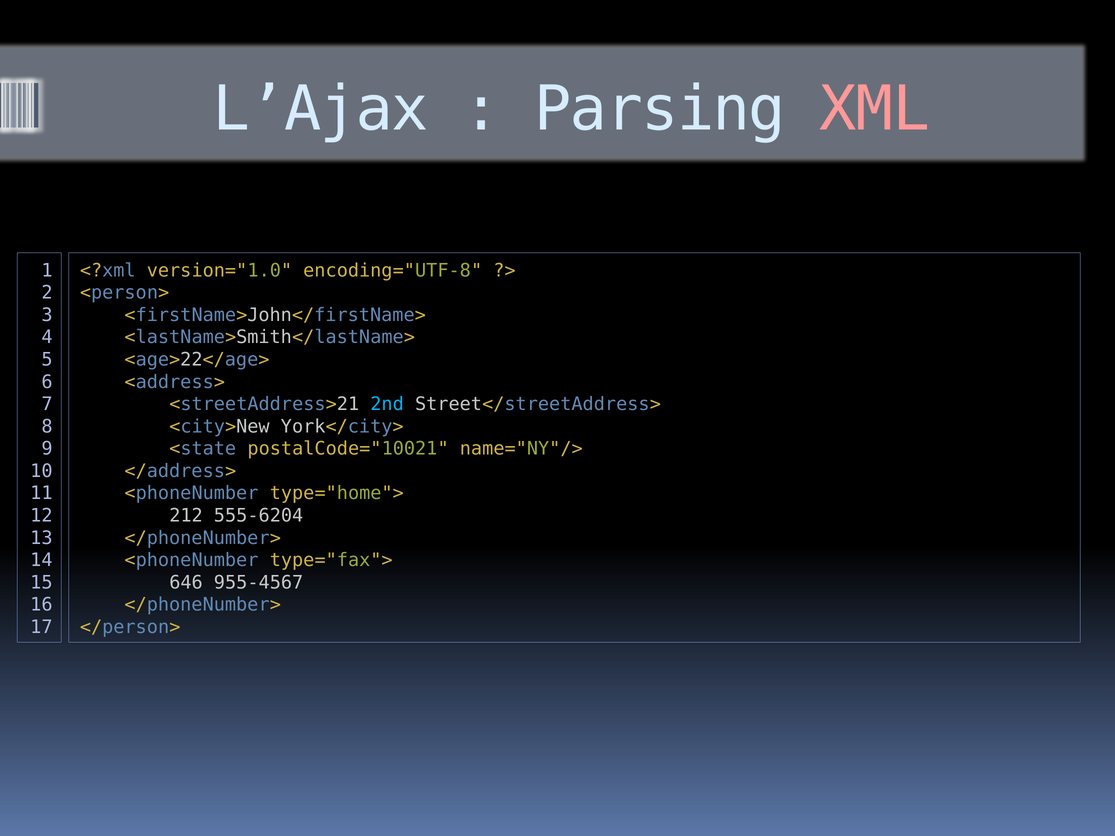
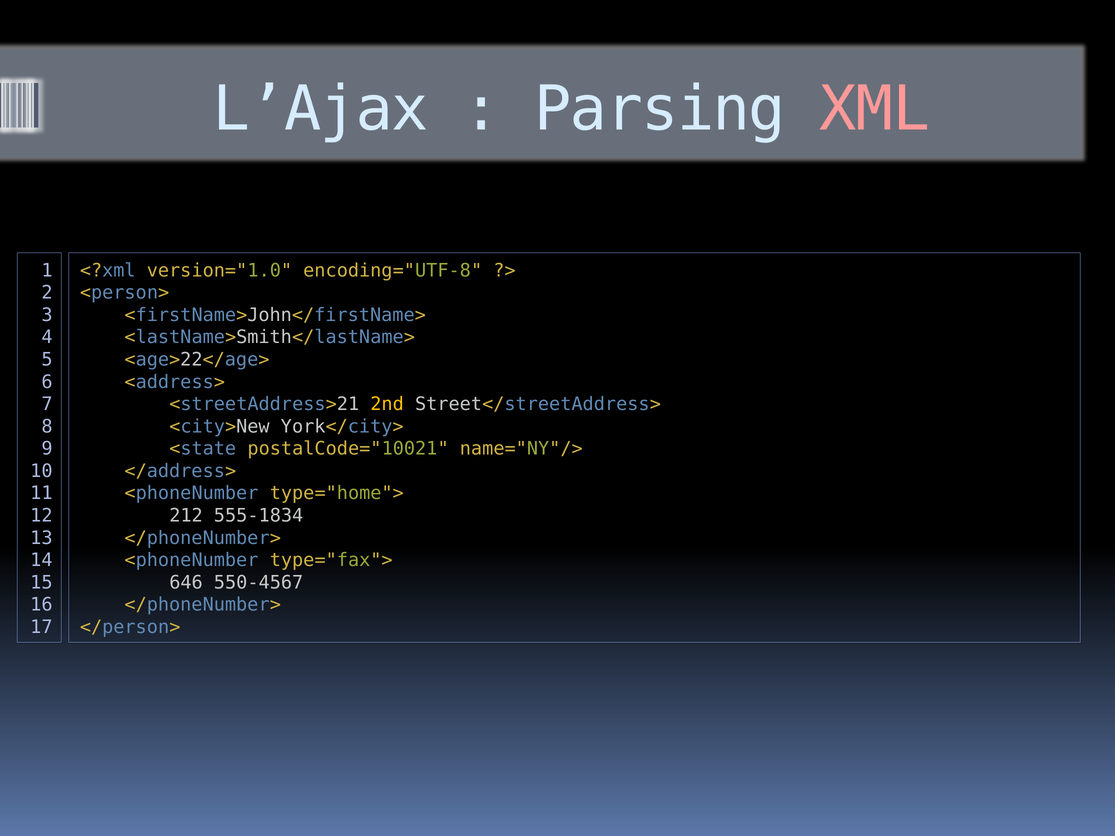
2nd colour: light blue -> yellow
555-6204: 555-6204 -> 555-1834
955-4567: 955-4567 -> 550-4567
